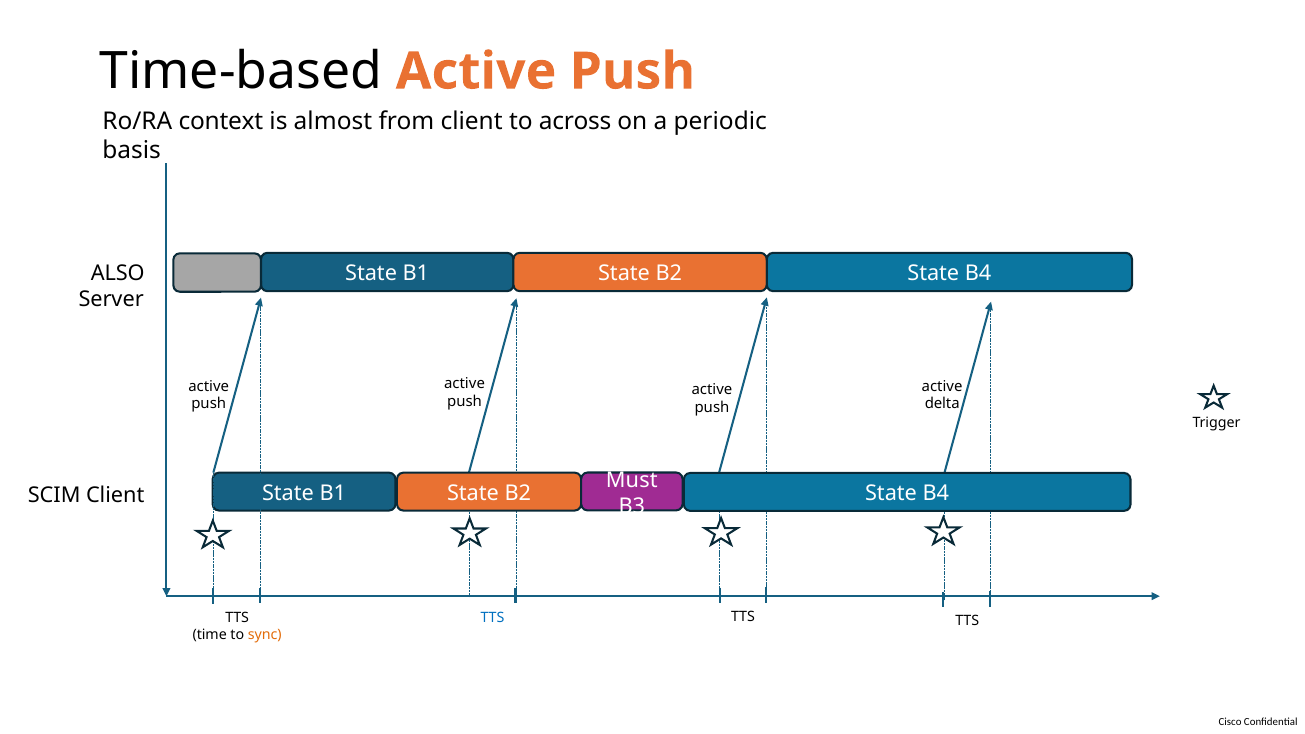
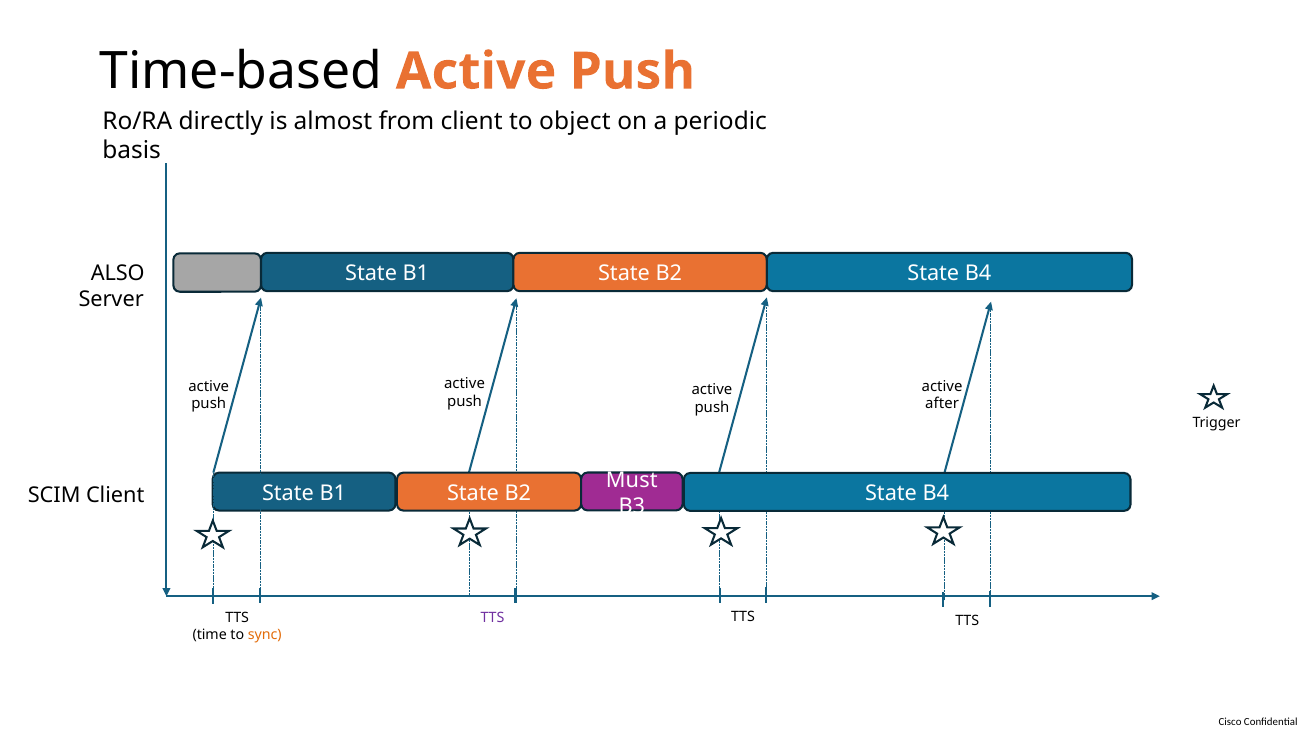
context: context -> directly
across: across -> object
delta: delta -> after
TTS at (493, 618) colour: blue -> purple
